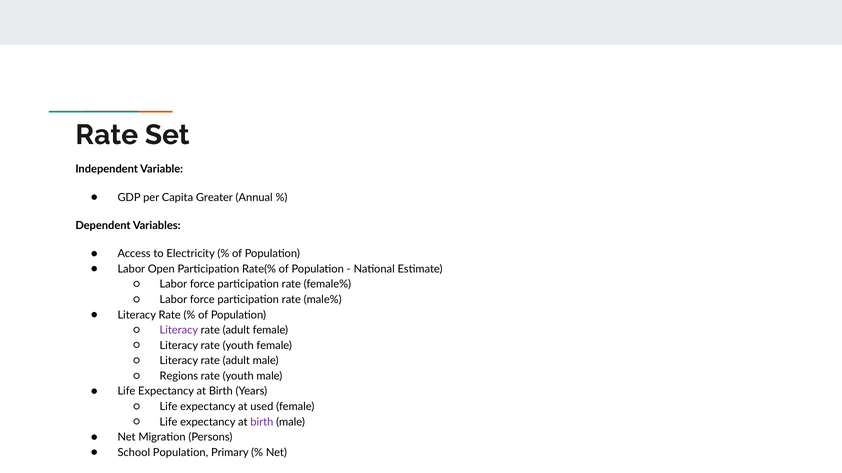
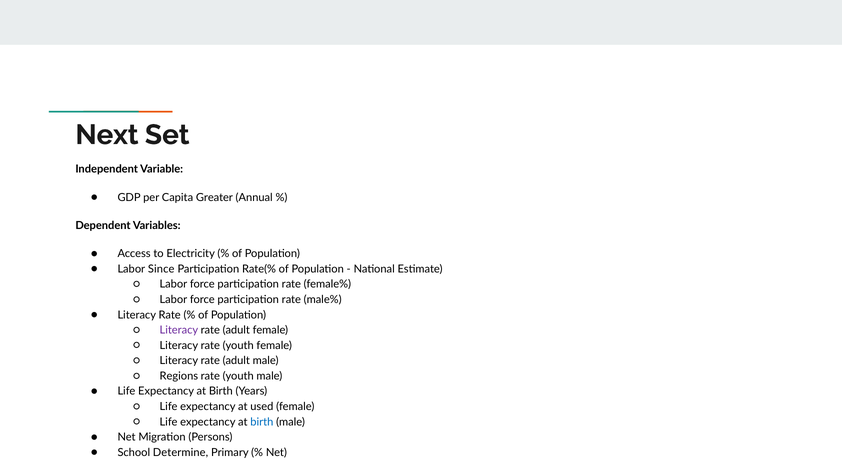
Rate at (107, 135): Rate -> Next
Open: Open -> Since
birth at (262, 422) colour: purple -> blue
School Population: Population -> Determine
